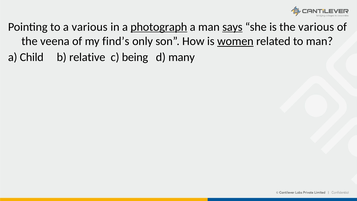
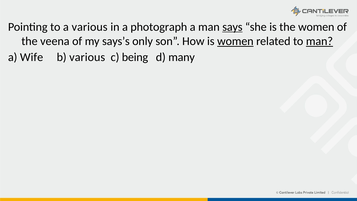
photograph underline: present -> none
the various: various -> women
find’s: find’s -> says’s
man at (319, 41) underline: none -> present
Child: Child -> Wife
b relative: relative -> various
